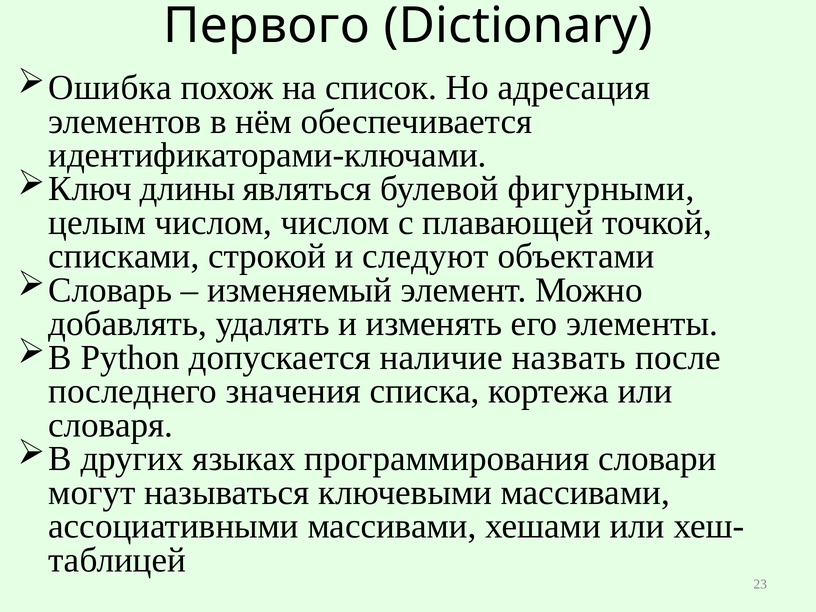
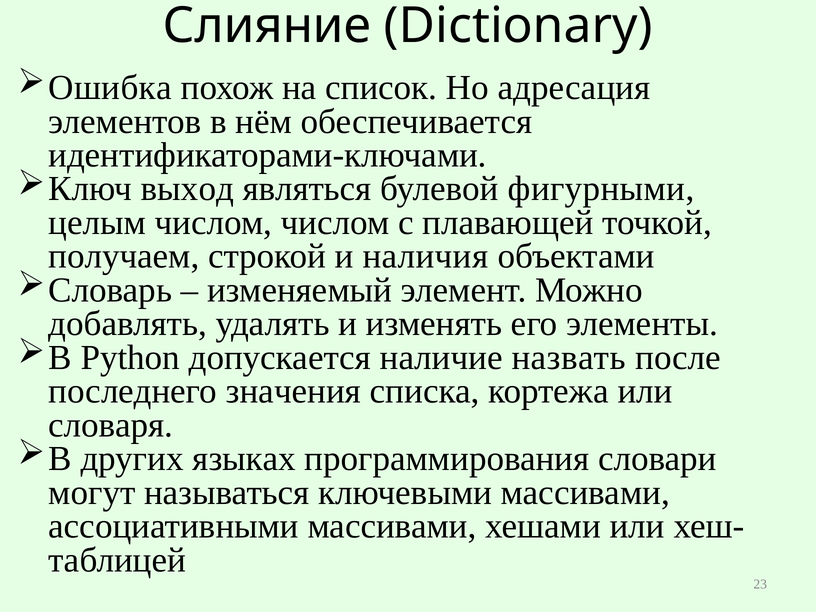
Первого: Первого -> Слияние
длины: длины -> выход
списками: списками -> получаем
следуют: следуют -> наличия
